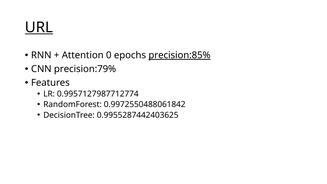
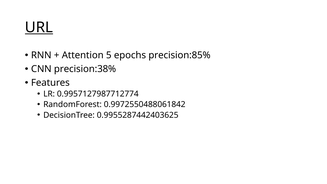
0: 0 -> 5
precision:85% underline: present -> none
precision:79%: precision:79% -> precision:38%
